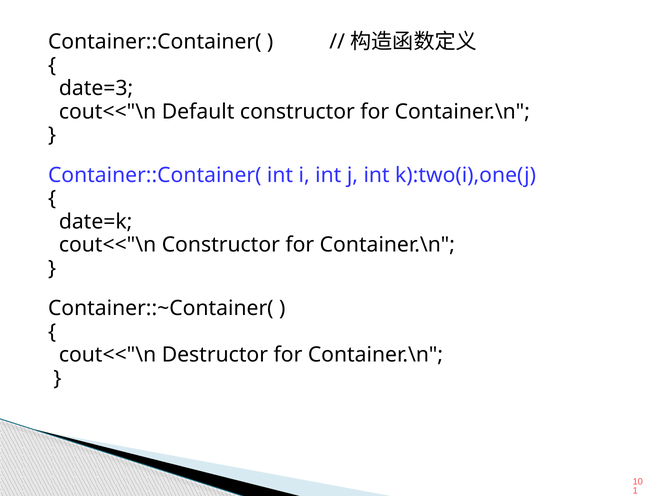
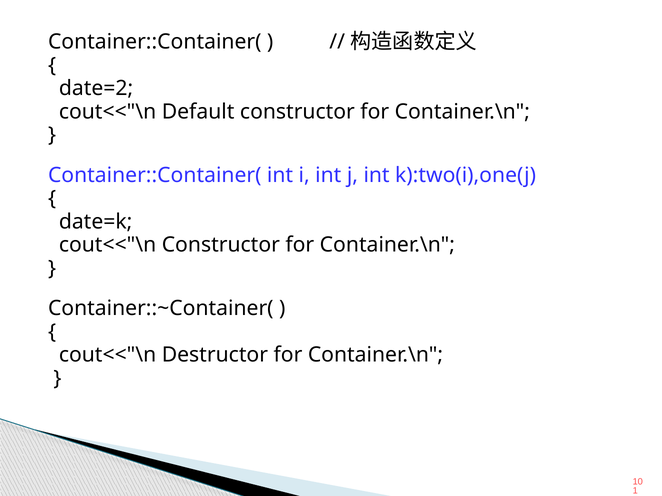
date=3: date=3 -> date=2
